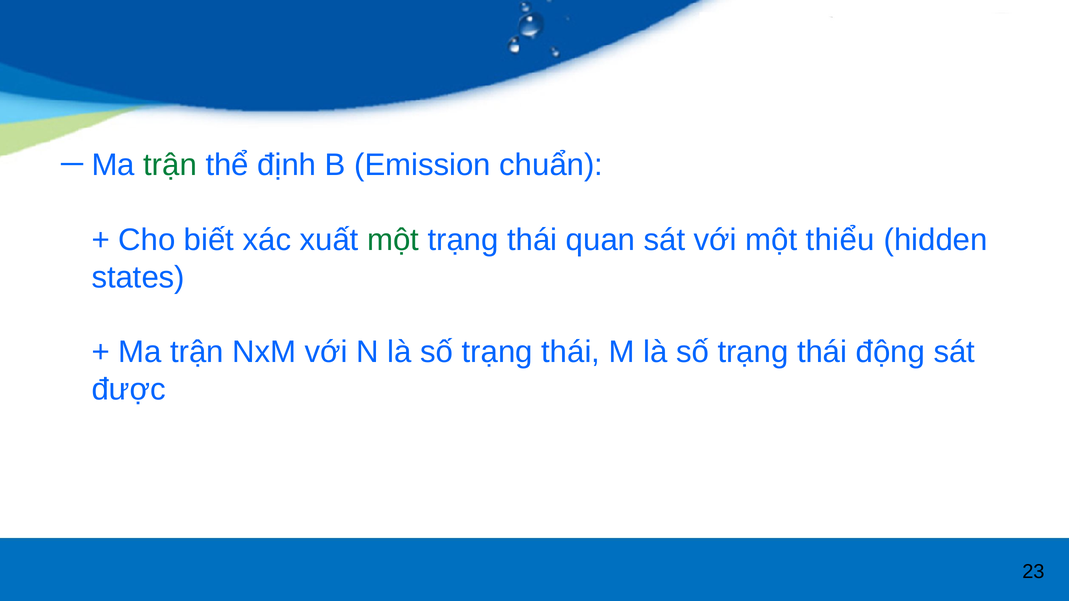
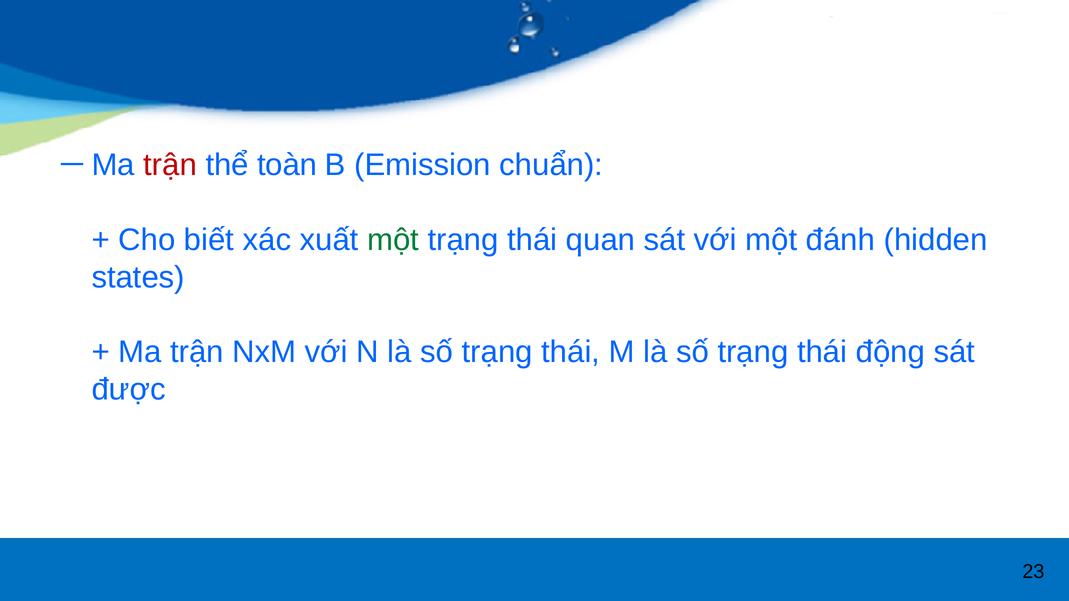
trận at (170, 165) colour: green -> red
định: định -> toàn
thiểu: thiểu -> đánh
